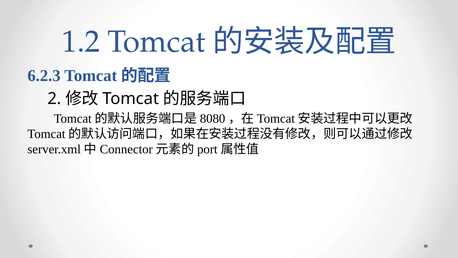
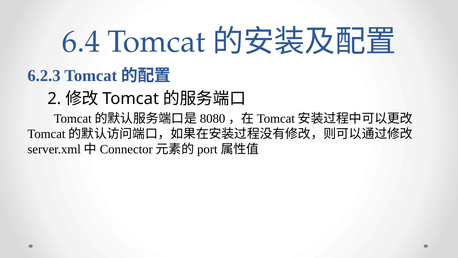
1.2: 1.2 -> 6.4
